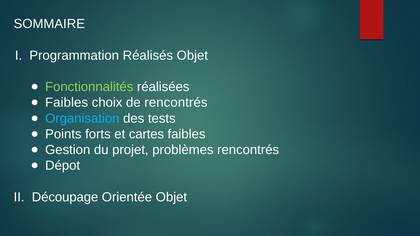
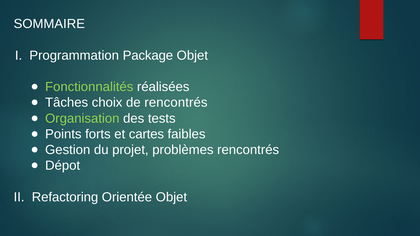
Réalisés: Réalisés -> Package
Faibles at (67, 103): Faibles -> Tâches
Organisation colour: light blue -> light green
Découpage: Découpage -> Refactoring
